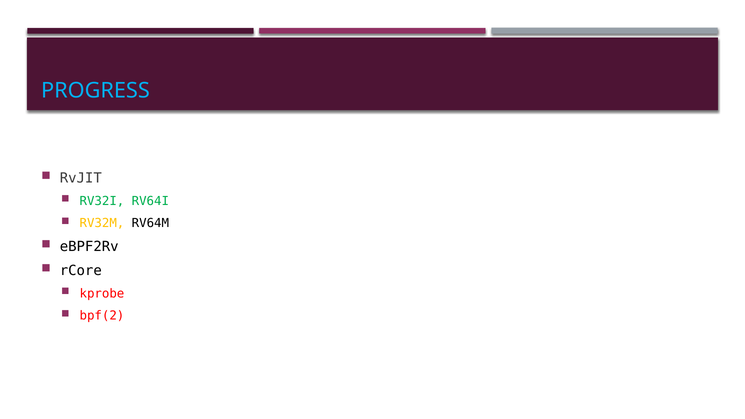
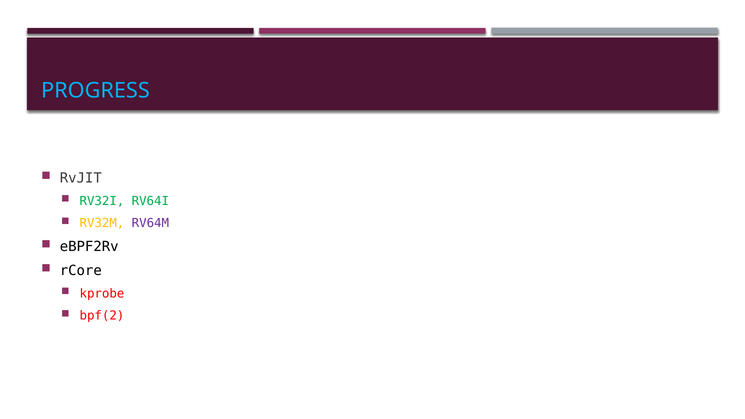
RV64M colour: black -> purple
